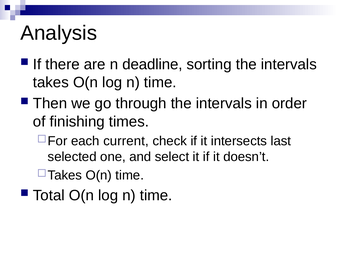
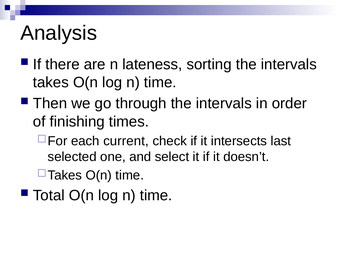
deadline: deadline -> lateness
